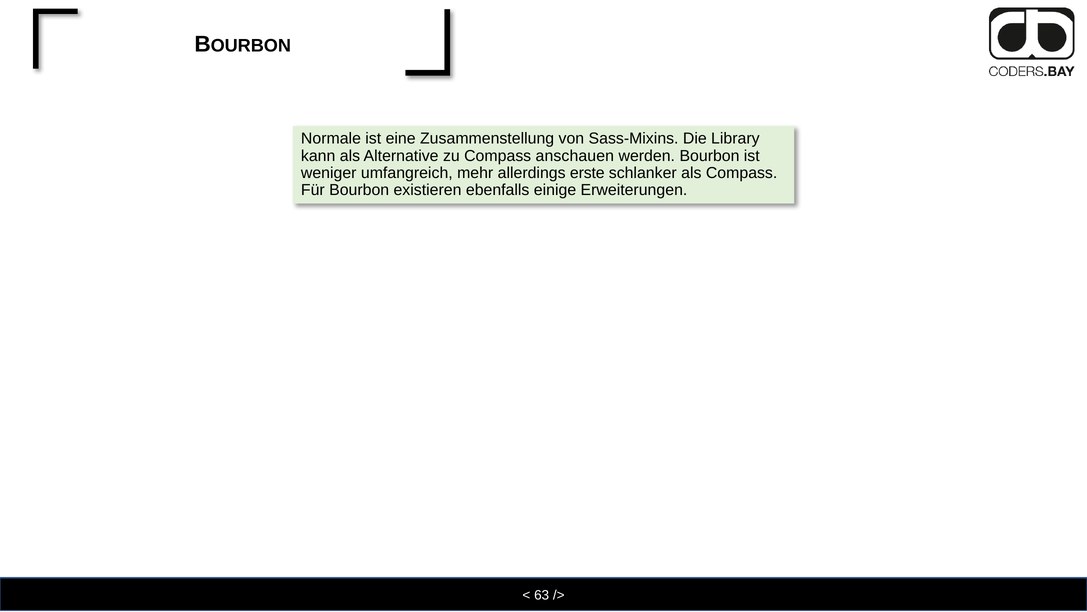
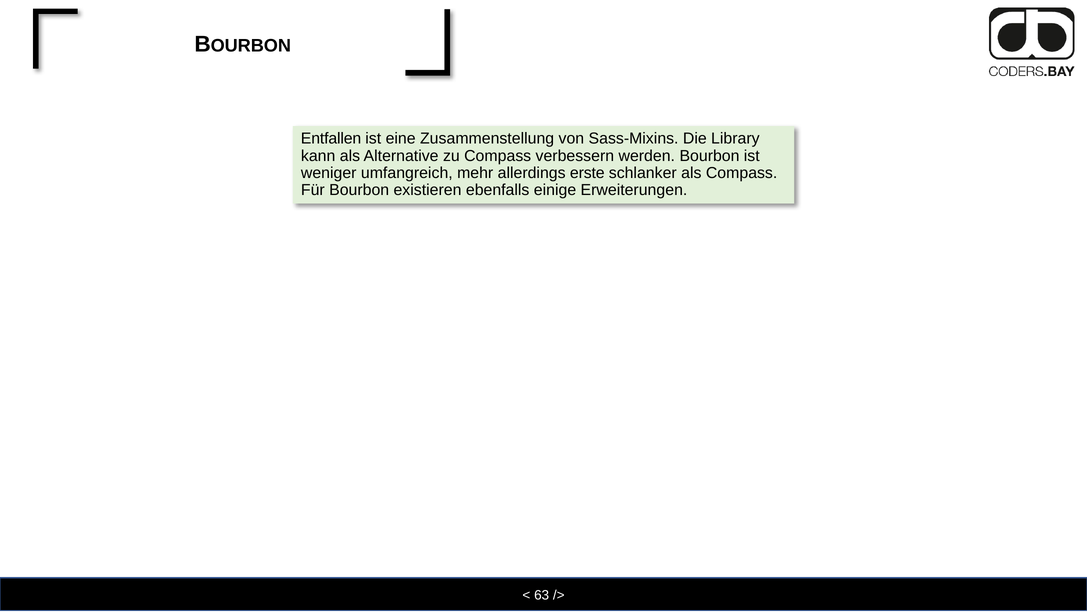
Normale: Normale -> Entfallen
anschauen: anschauen -> verbessern
